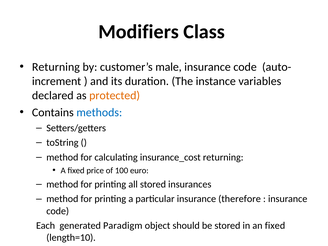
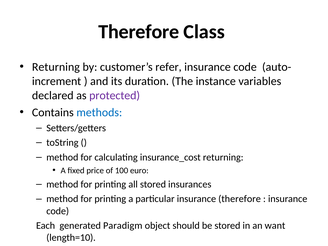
Modifiers at (139, 32): Modifiers -> Therefore
male: male -> refer
protected colour: orange -> purple
an fixed: fixed -> want
